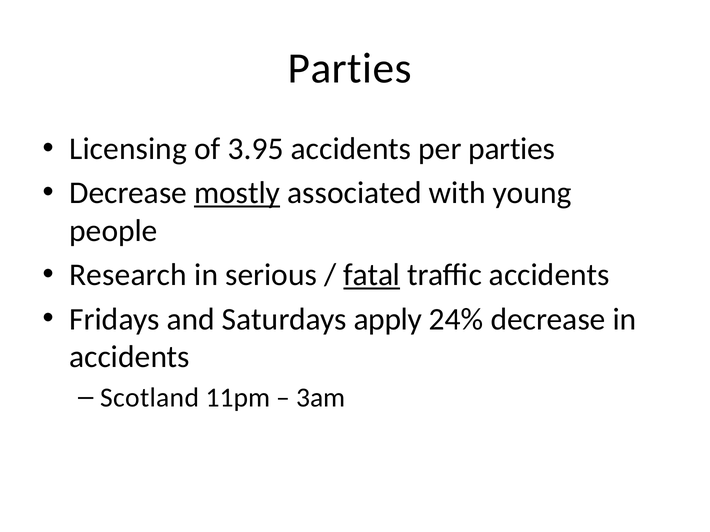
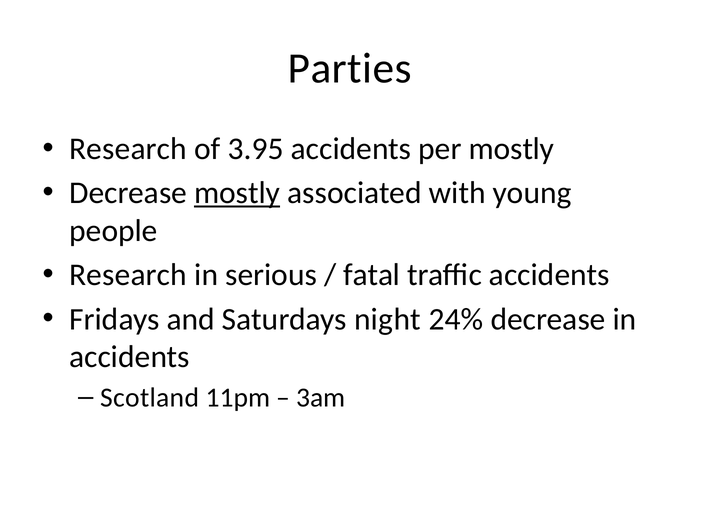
Licensing at (128, 149): Licensing -> Research
per parties: parties -> mostly
fatal underline: present -> none
apply: apply -> night
